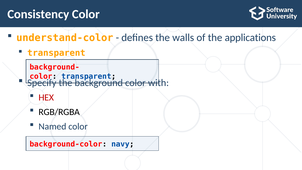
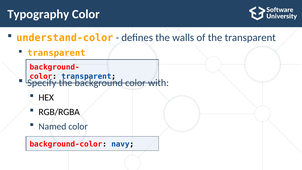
Consistency: Consistency -> Typography
the applications: applications -> transparent
HEX colour: red -> black
